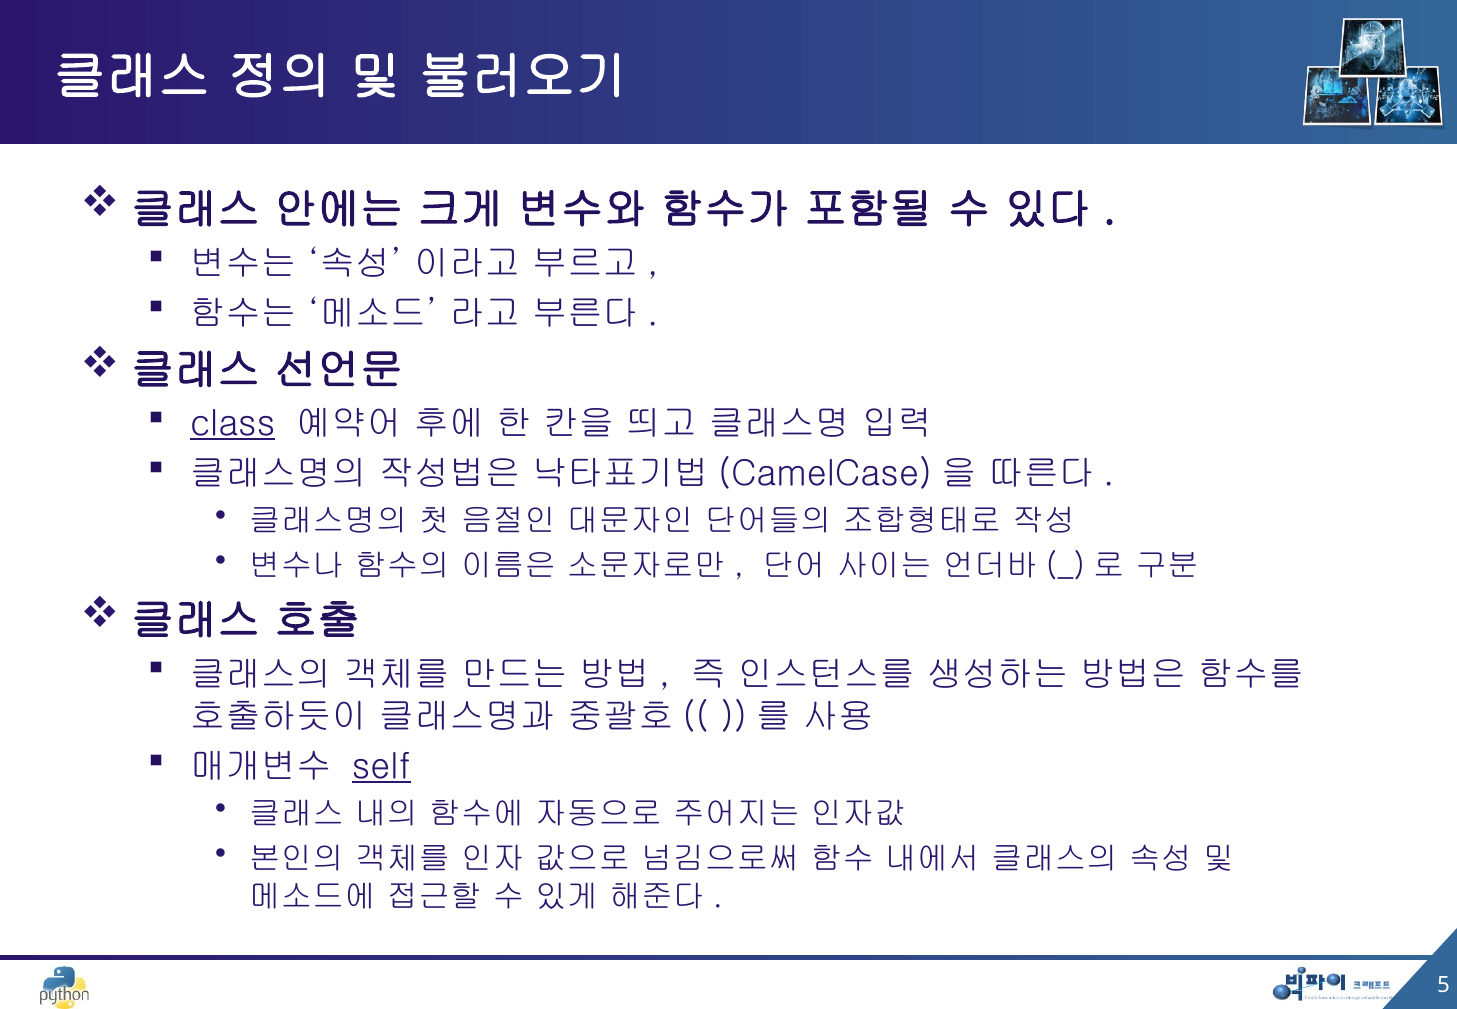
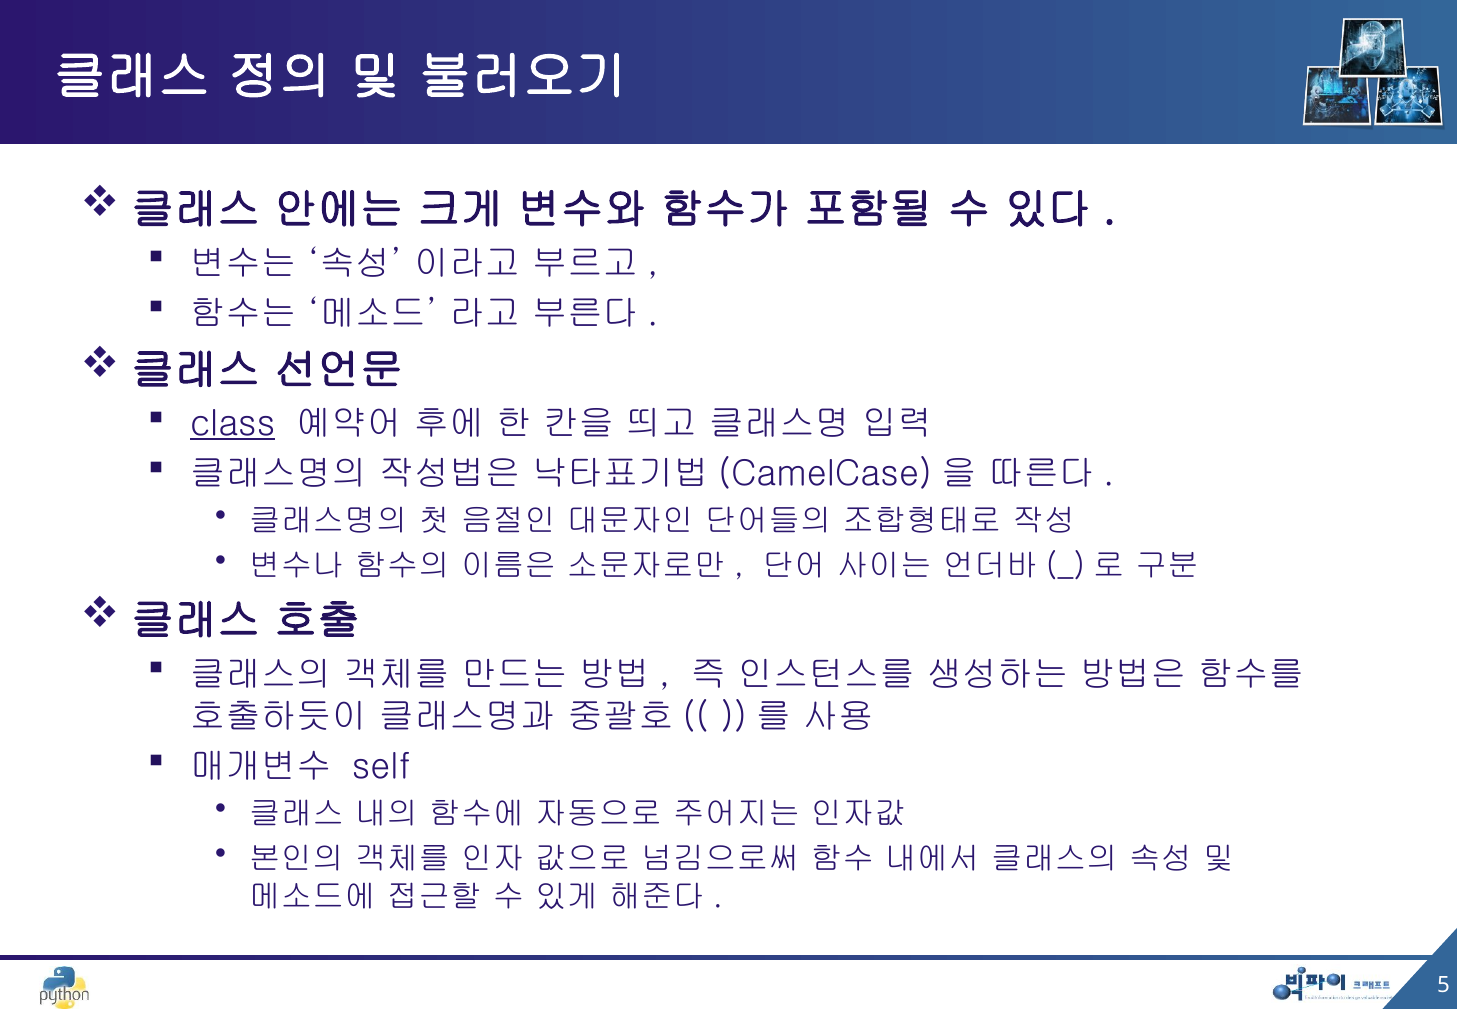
self underline: present -> none
